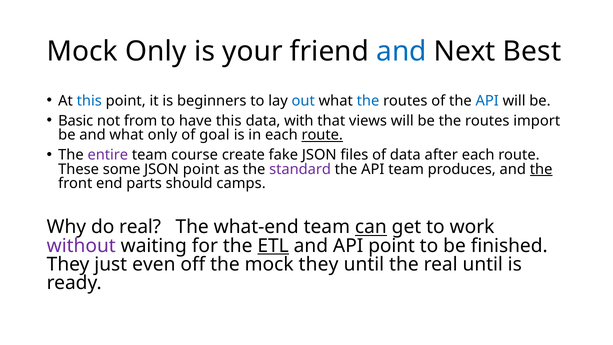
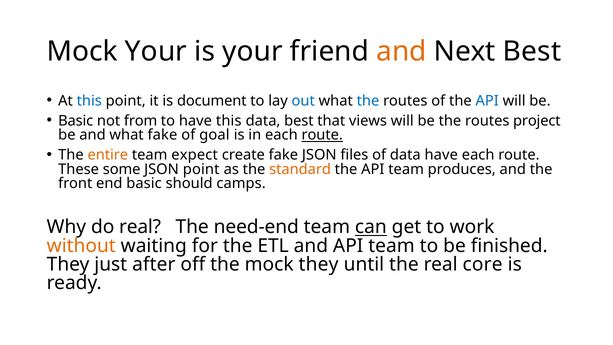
Mock Only: Only -> Your
and at (401, 51) colour: blue -> orange
beginners: beginners -> document
data with: with -> best
import: import -> project
what only: only -> fake
entire colour: purple -> orange
course: course -> expect
data after: after -> have
standard colour: purple -> orange
the at (541, 169) underline: present -> none
end parts: parts -> basic
what-end: what-end -> need-end
without colour: purple -> orange
ETL underline: present -> none
and API point: point -> team
even: even -> after
real until: until -> core
